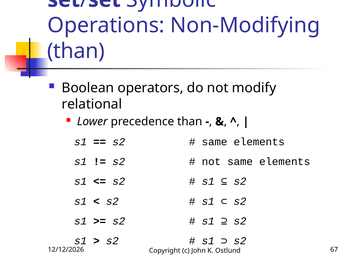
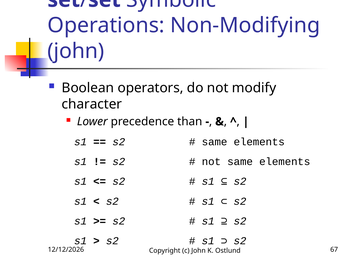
than at (76, 51): than -> john
relational: relational -> character
